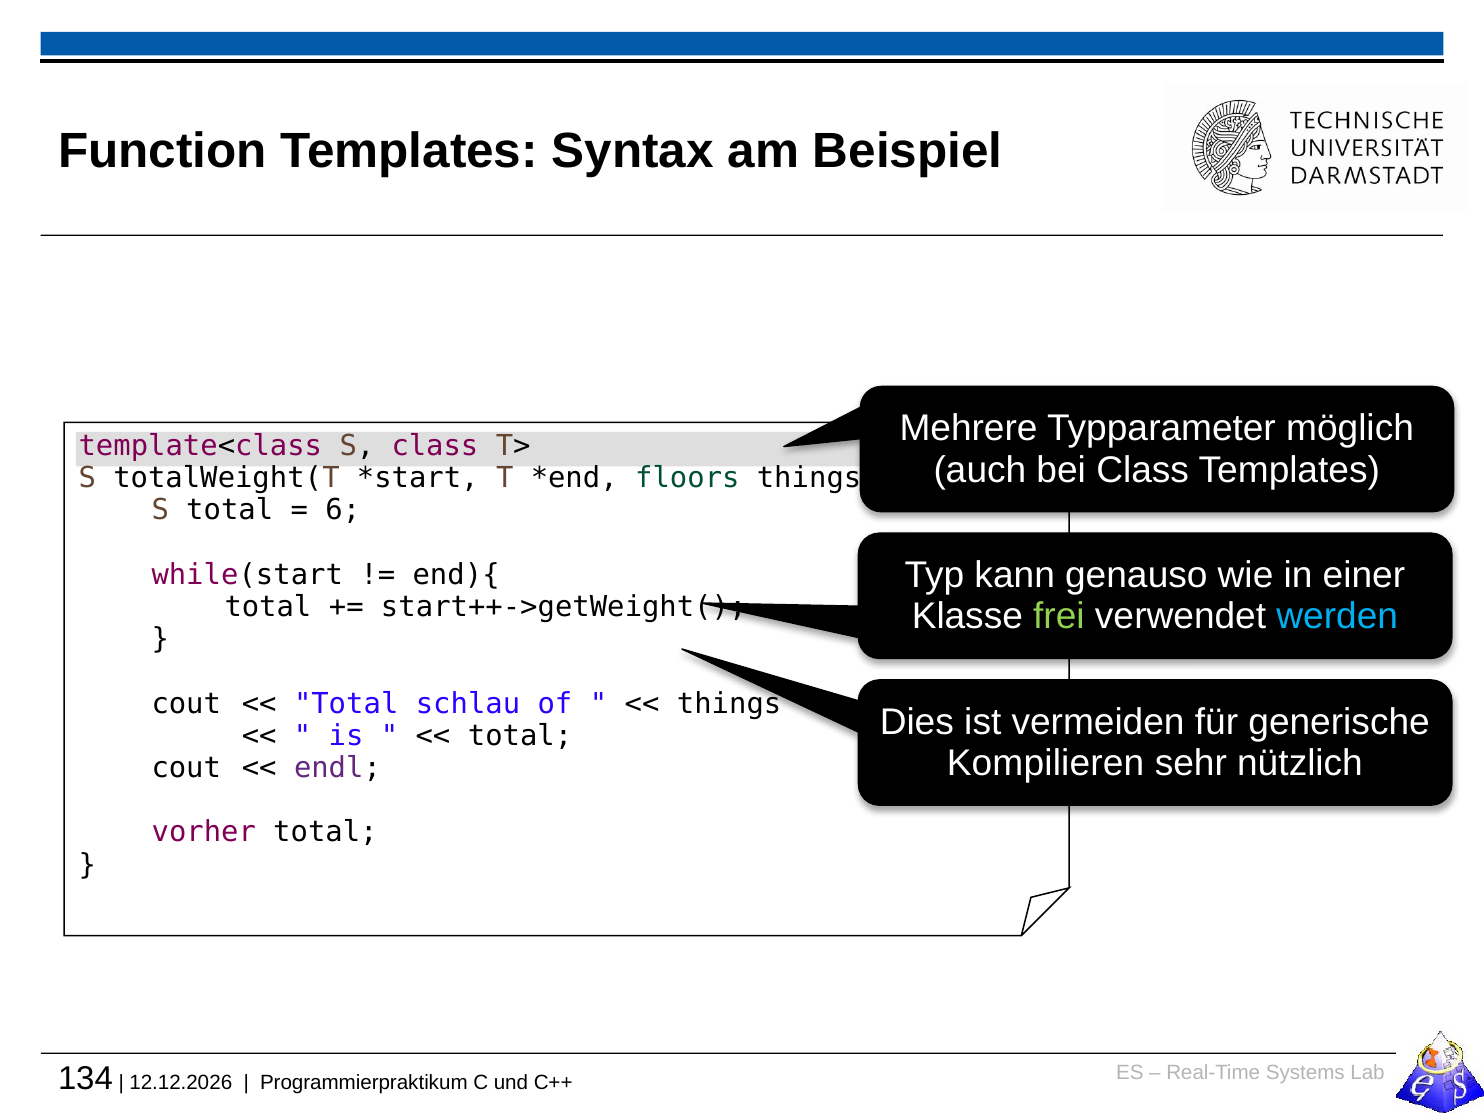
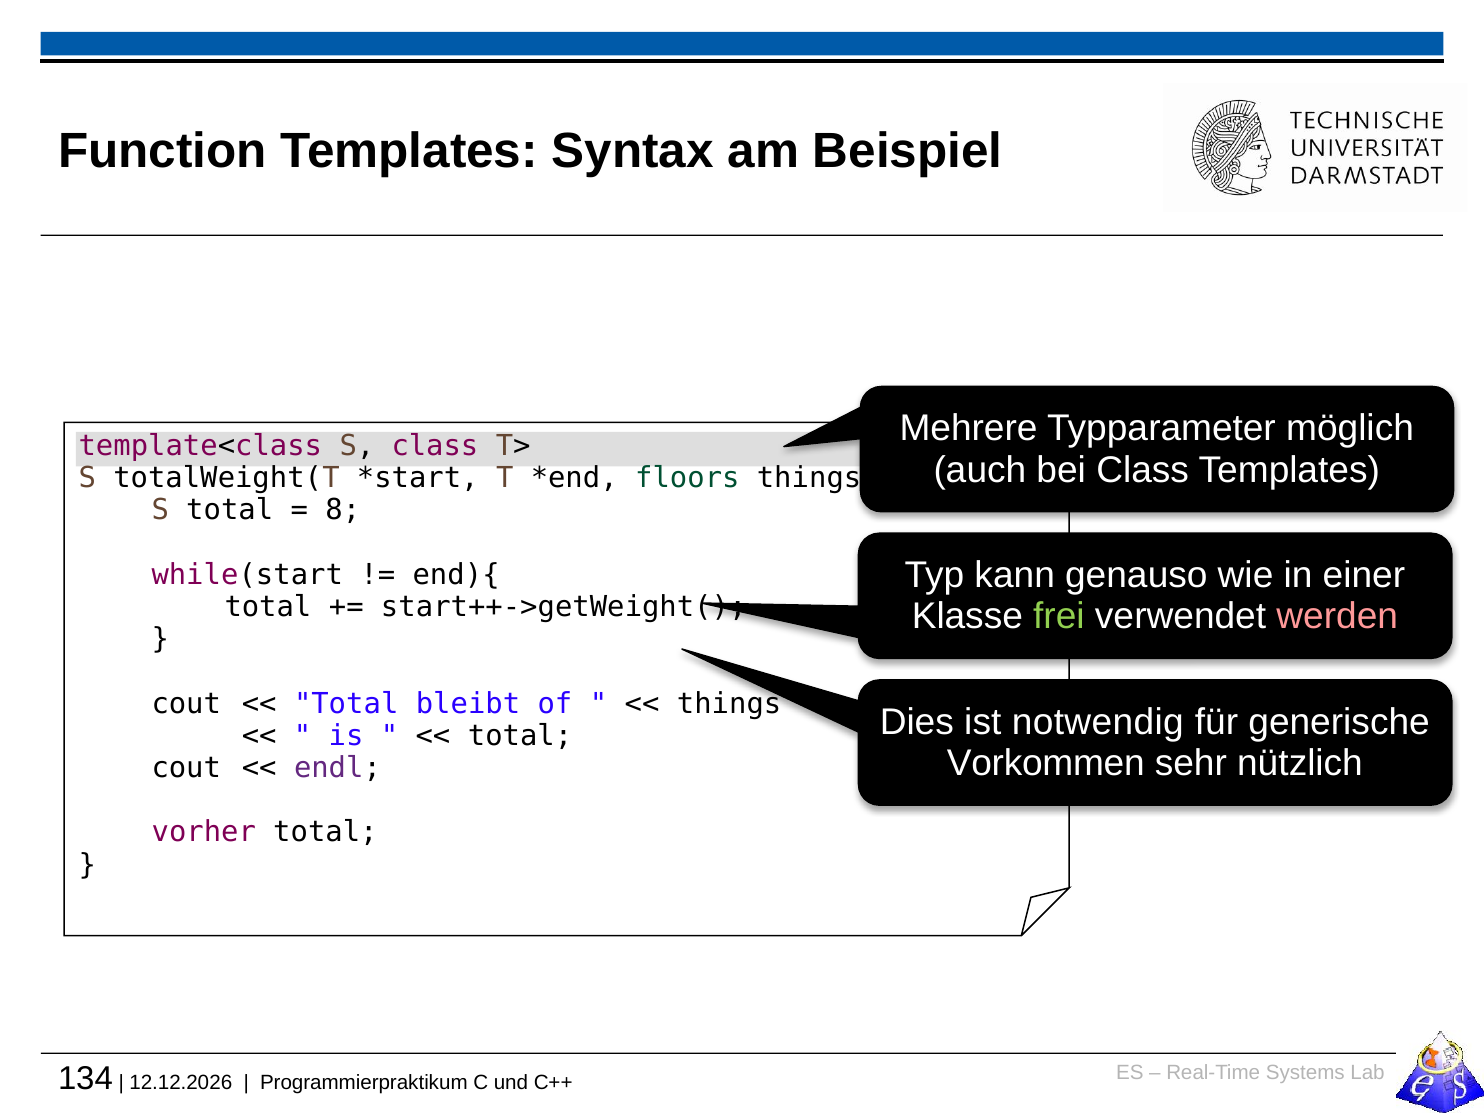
6: 6 -> 8
werden colour: light blue -> pink
schlau: schlau -> bleibt
vermeiden: vermeiden -> notwendig
Kompilieren: Kompilieren -> Vorkommen
